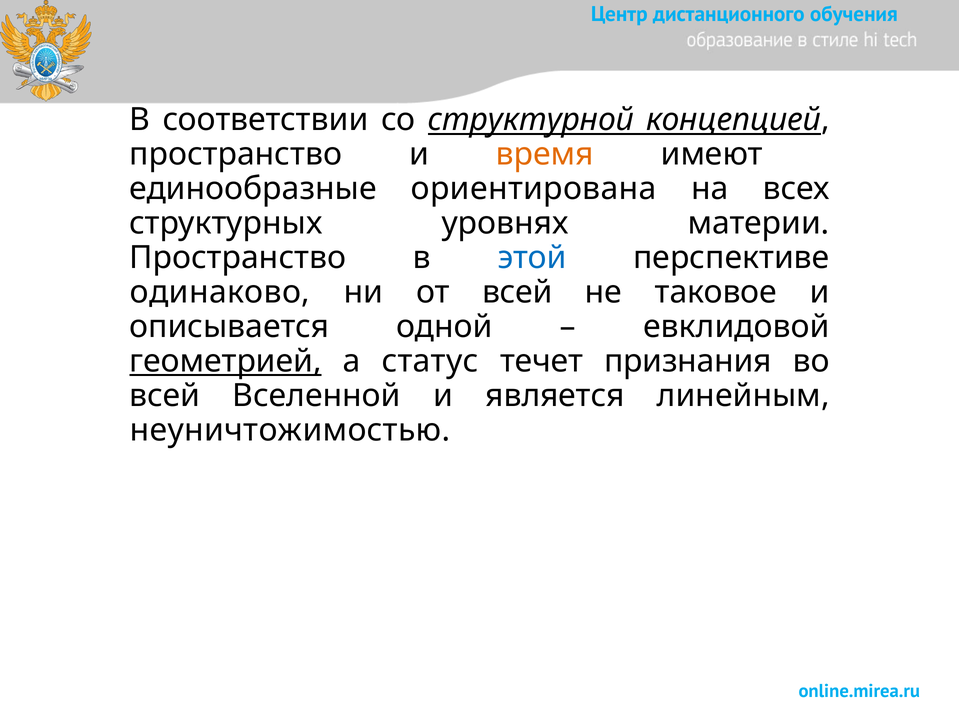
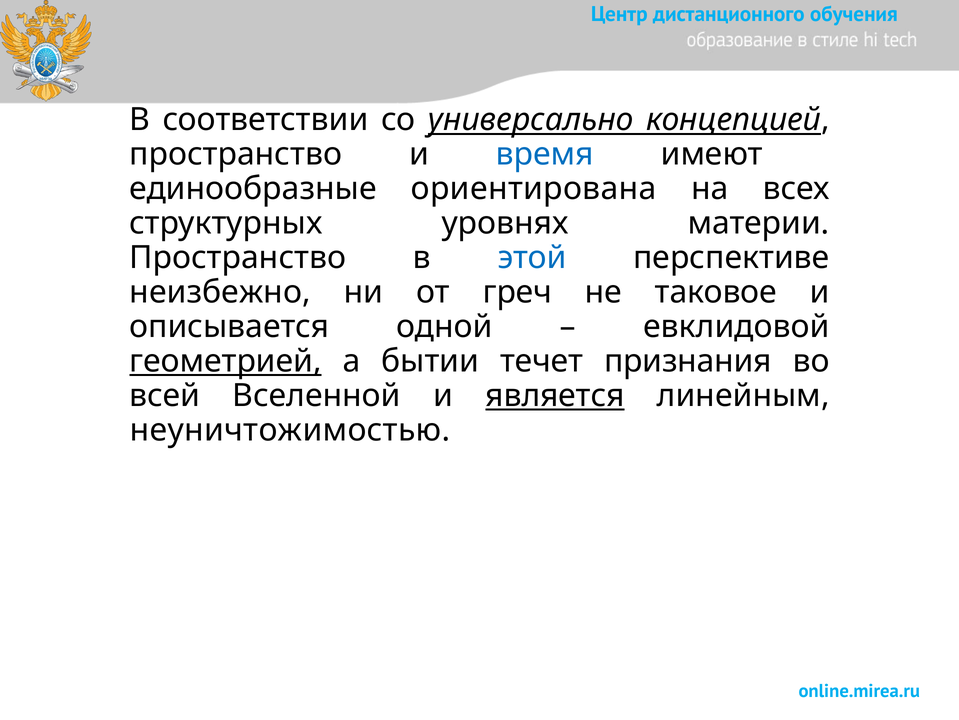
структурной: структурной -> универсально
время colour: orange -> blue
одинаково: одинаково -> неизбежно
от всей: всей -> греч
статус: статус -> бытии
является underline: none -> present
